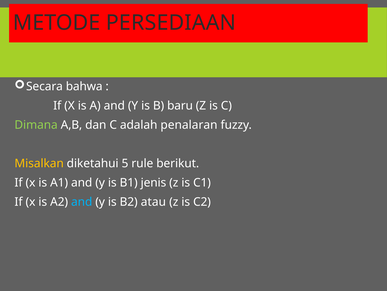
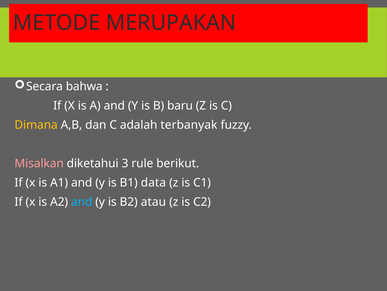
PERSEDIAAN: PERSEDIAAN -> MERUPAKAN
Dimana colour: light green -> yellow
penalaran: penalaran -> terbanyak
Misalkan colour: yellow -> pink
5: 5 -> 3
jenis: jenis -> data
